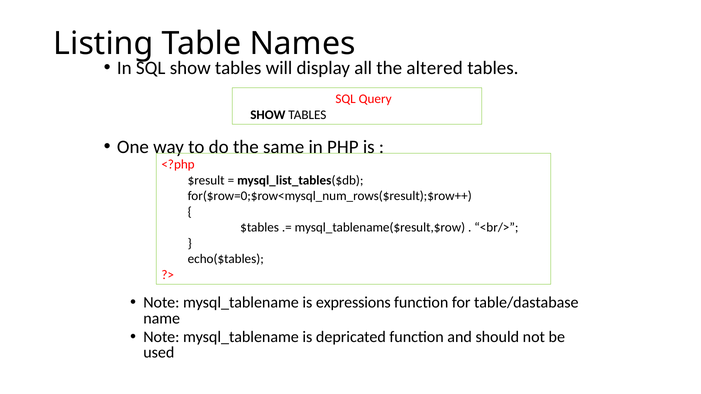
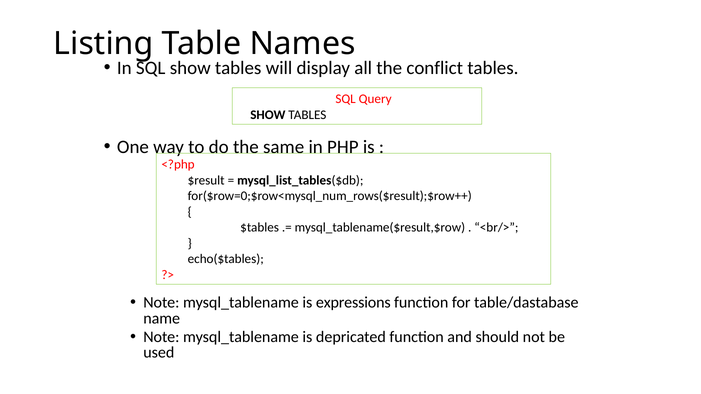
altered: altered -> conflict
